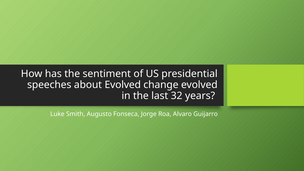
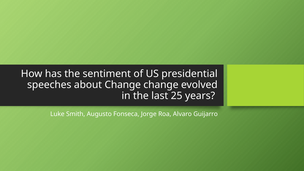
about Evolved: Evolved -> Change
32: 32 -> 25
